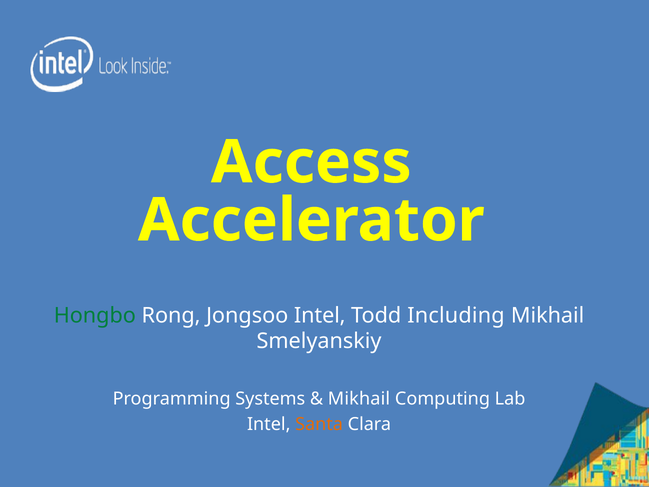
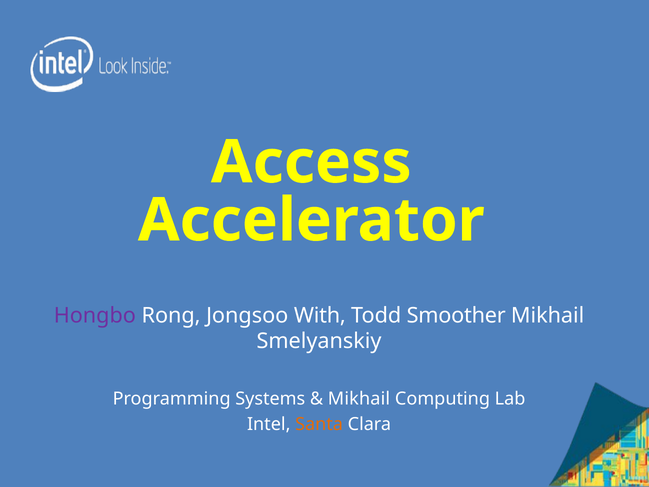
Hongbo colour: green -> purple
Jongsoo Intel: Intel -> With
Including: Including -> Smoother
